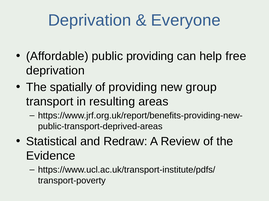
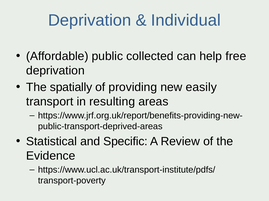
Everyone: Everyone -> Individual
public providing: providing -> collected
group: group -> easily
Redraw: Redraw -> Specific
